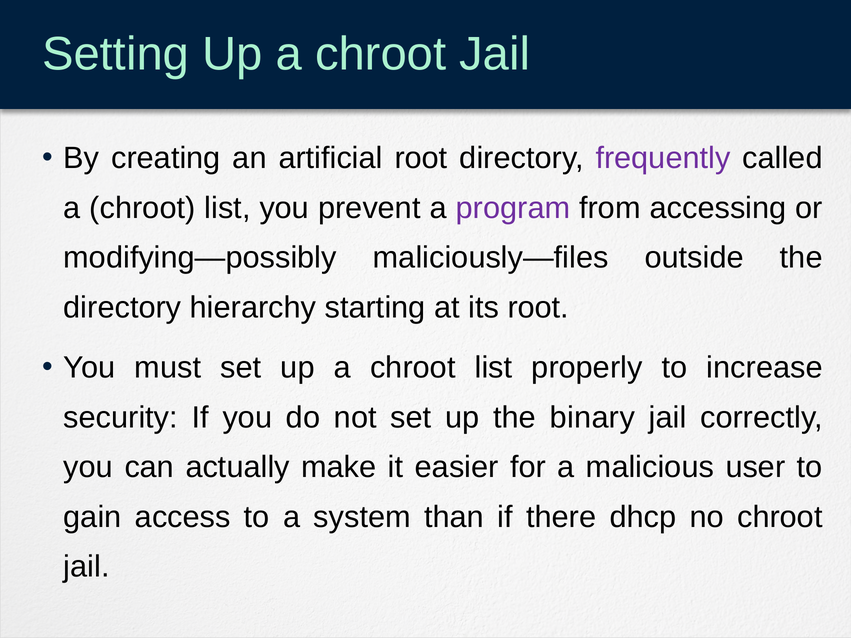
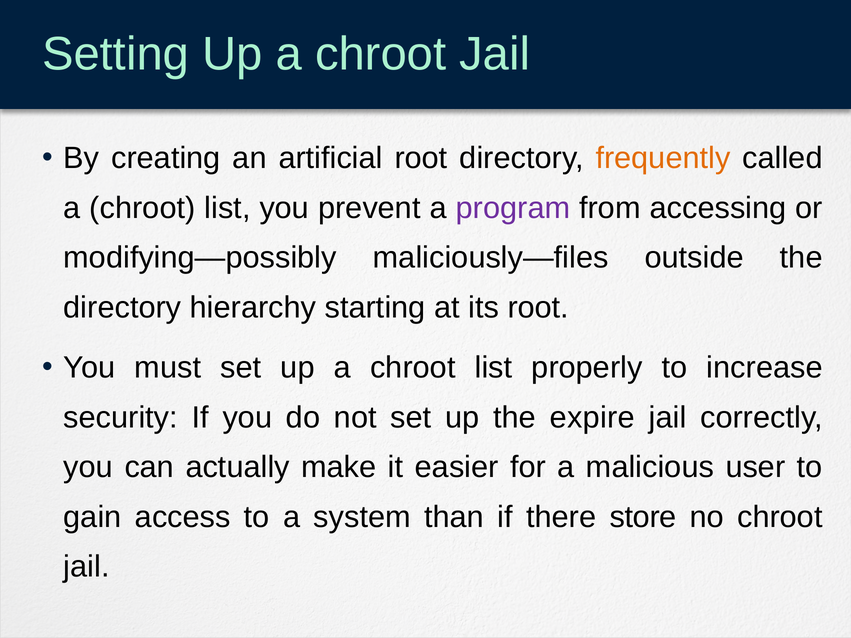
frequently colour: purple -> orange
binary: binary -> expire
dhcp: dhcp -> store
